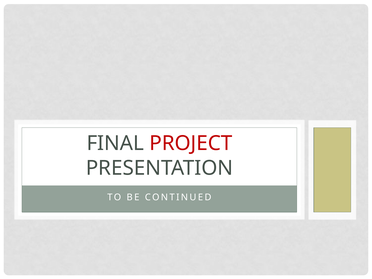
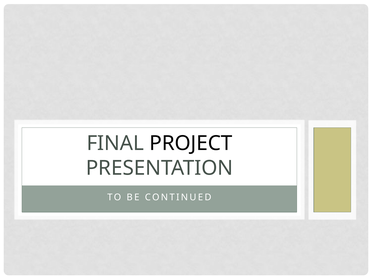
PROJECT colour: red -> black
